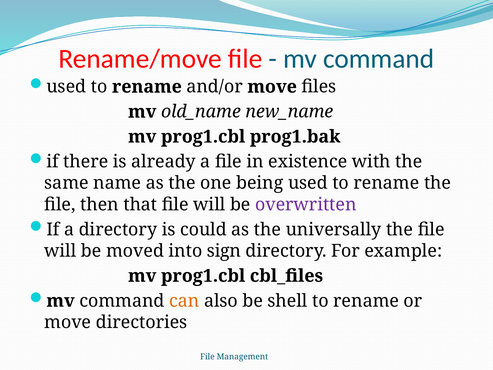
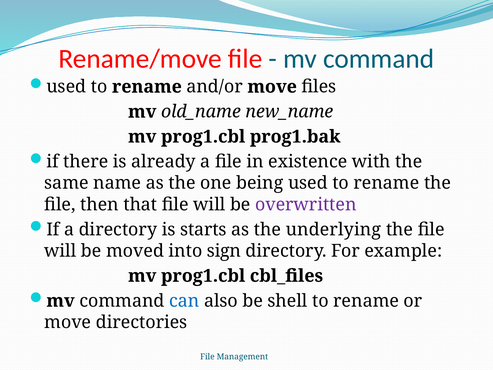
could: could -> starts
universally: universally -> underlying
can colour: orange -> blue
